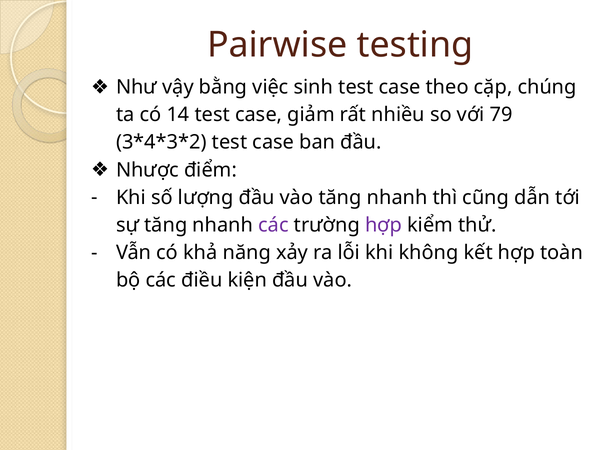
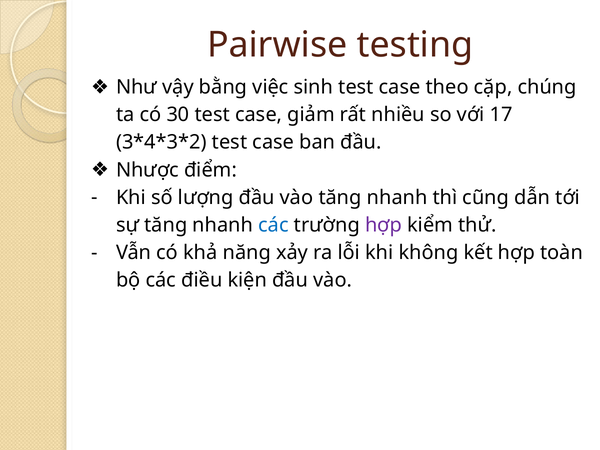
14: 14 -> 30
79: 79 -> 17
các at (274, 225) colour: purple -> blue
